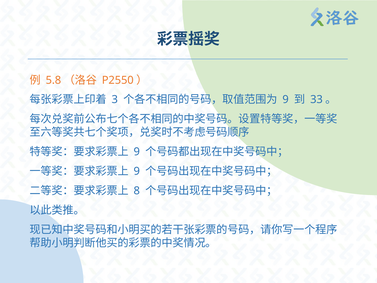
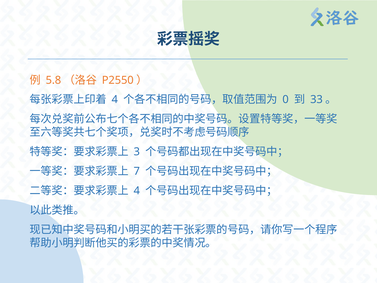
3 at (115, 100): 3 -> 4
9 at (286, 100): 9 -> 0
9 at (137, 152): 9 -> 3
9 at (137, 171): 9 -> 7
8 at (137, 191): 8 -> 4
